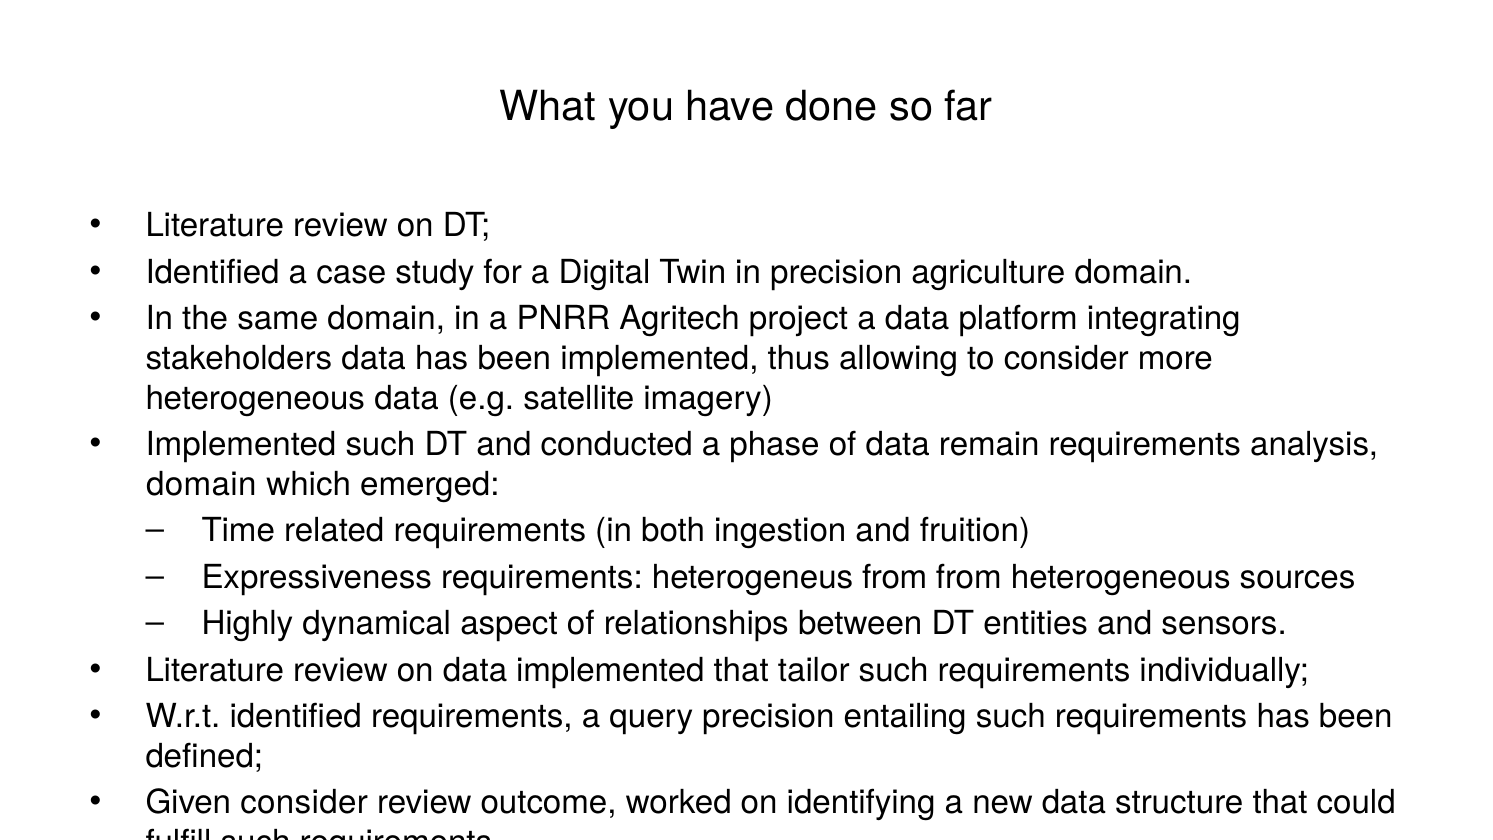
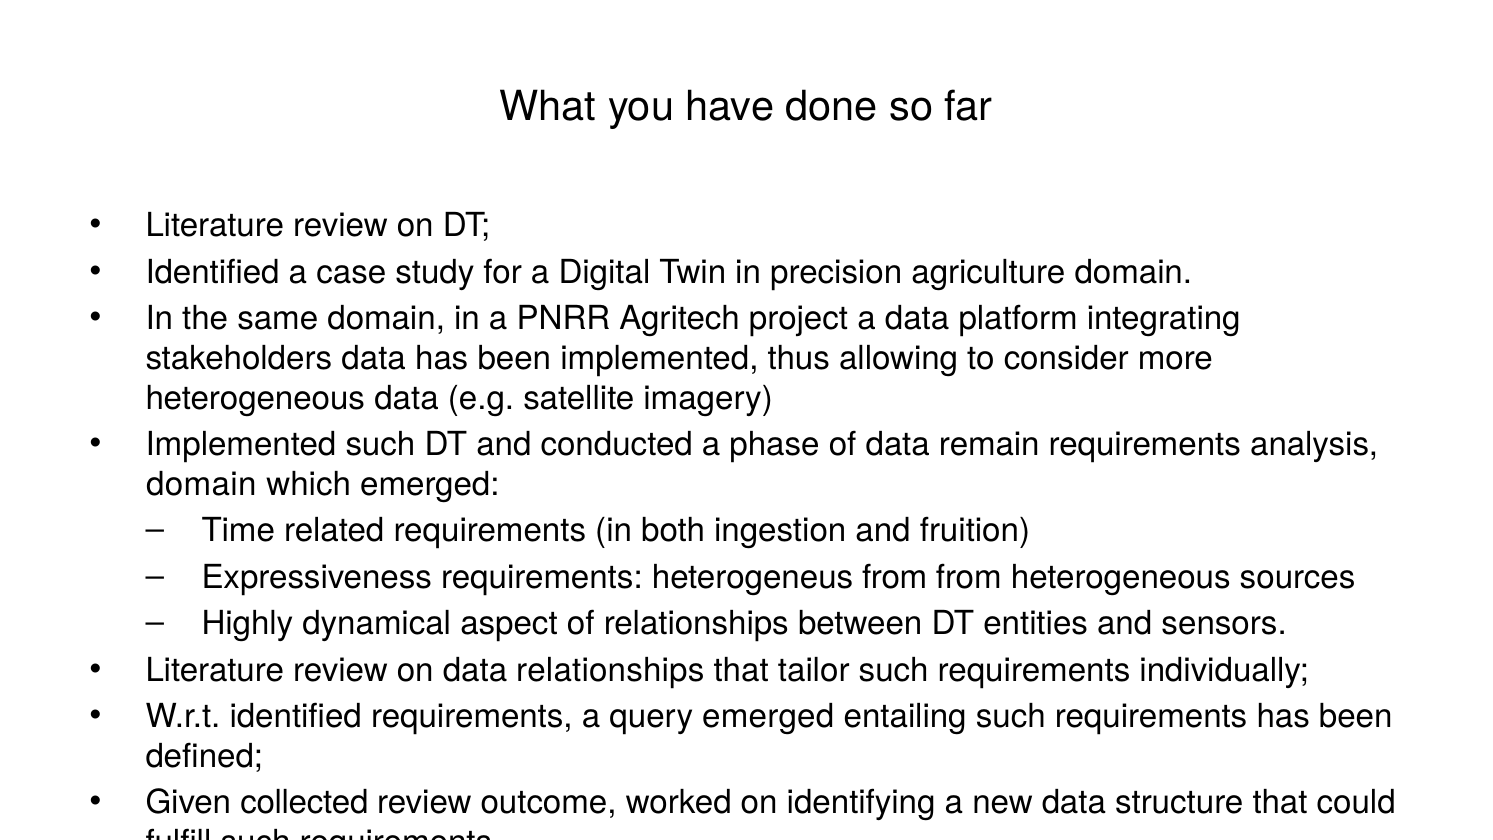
data implemented: implemented -> relationships
query precision: precision -> emerged
Given consider: consider -> collected
